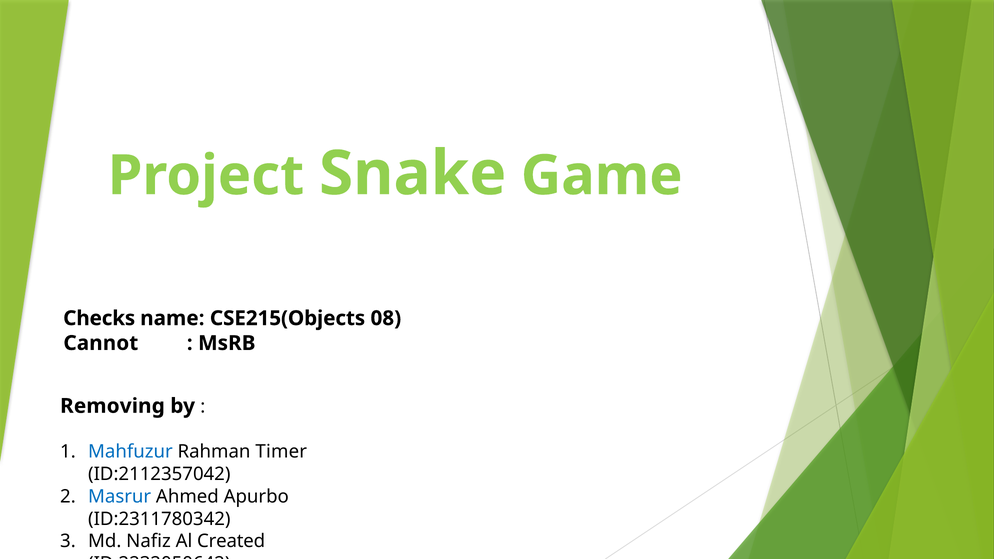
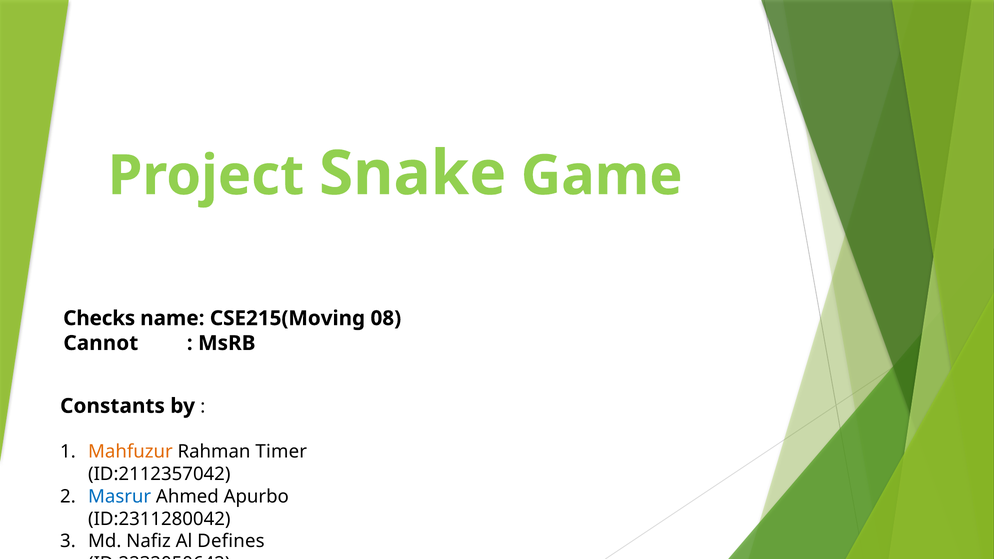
CSE215(Objects: CSE215(Objects -> CSE215(Moving
Removing: Removing -> Constants
Mahfuzur colour: blue -> orange
ID:2311780342: ID:2311780342 -> ID:2311280042
Created: Created -> Defines
